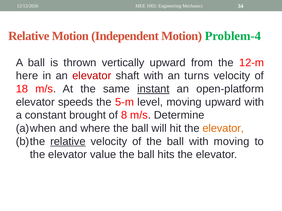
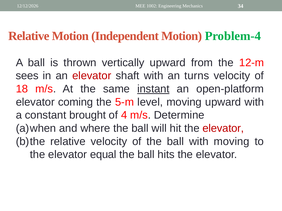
here: here -> sees
speeds: speeds -> coming
8: 8 -> 4
elevator at (223, 129) colour: orange -> red
relative at (68, 142) underline: present -> none
value: value -> equal
